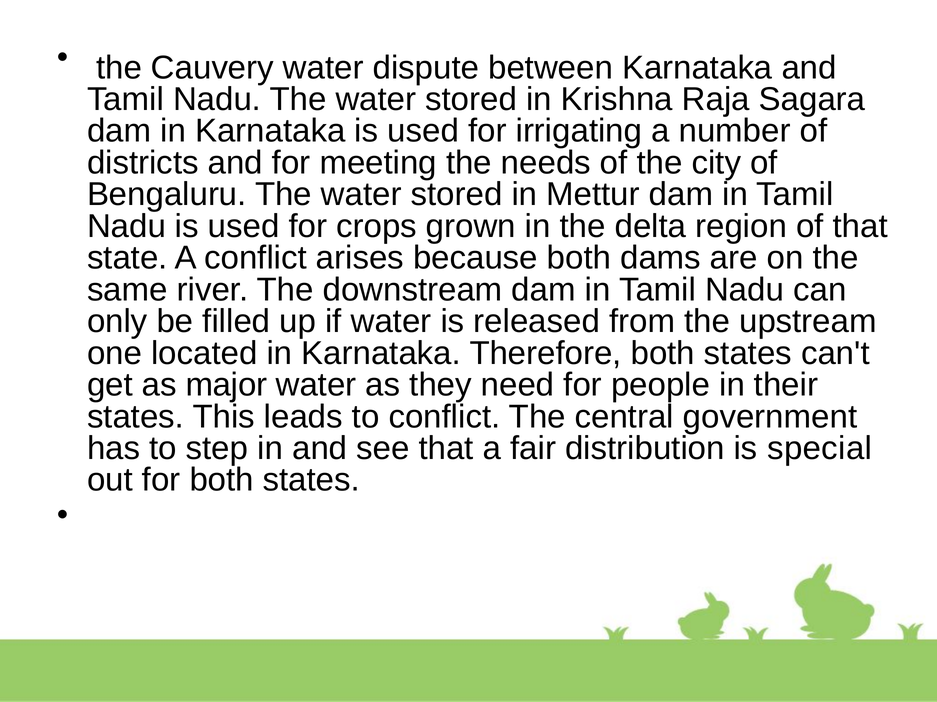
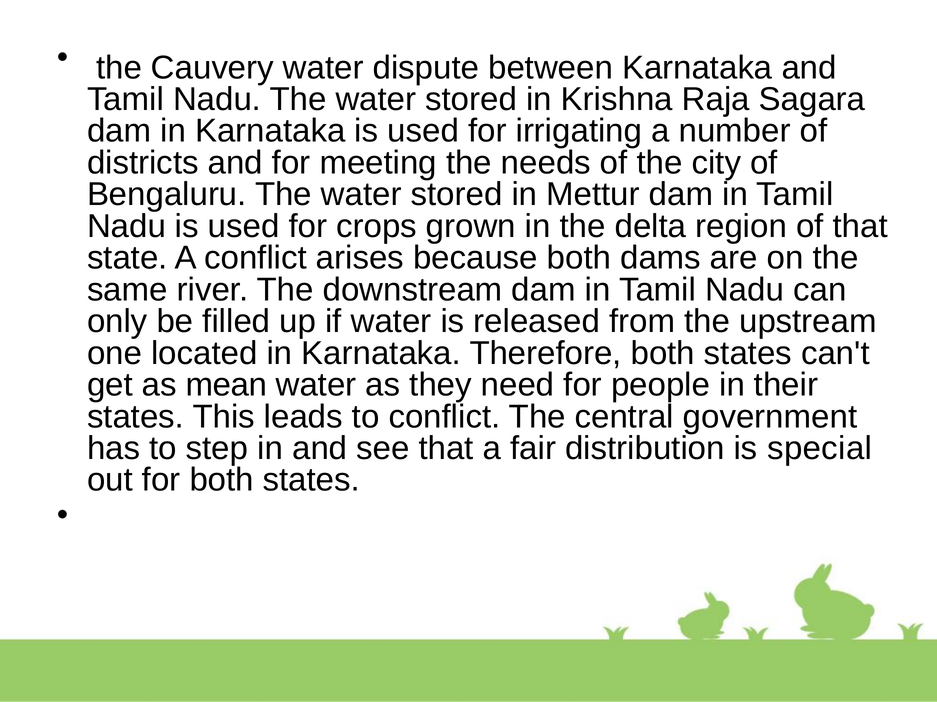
major: major -> mean
